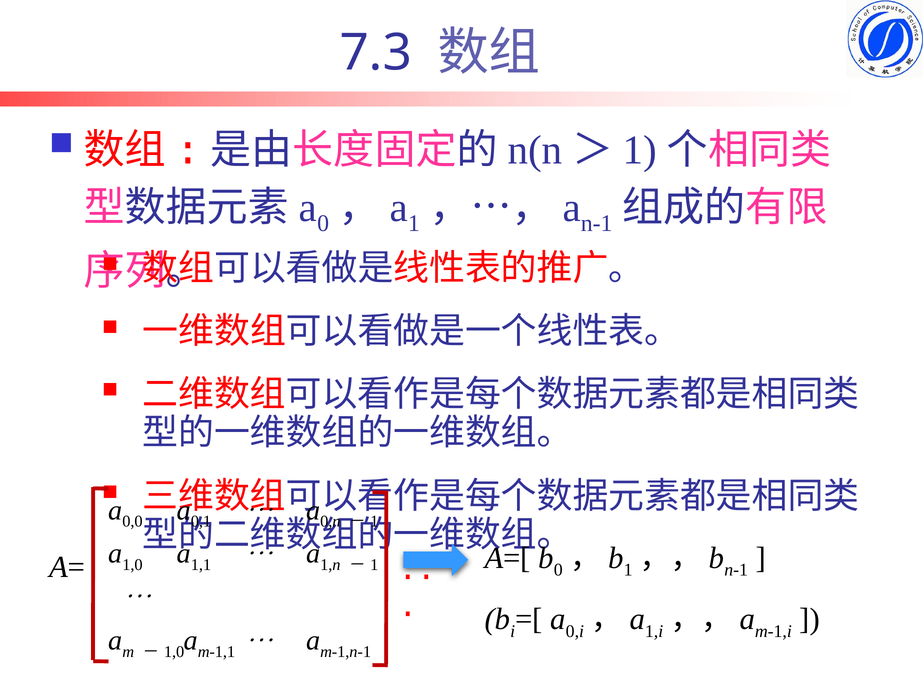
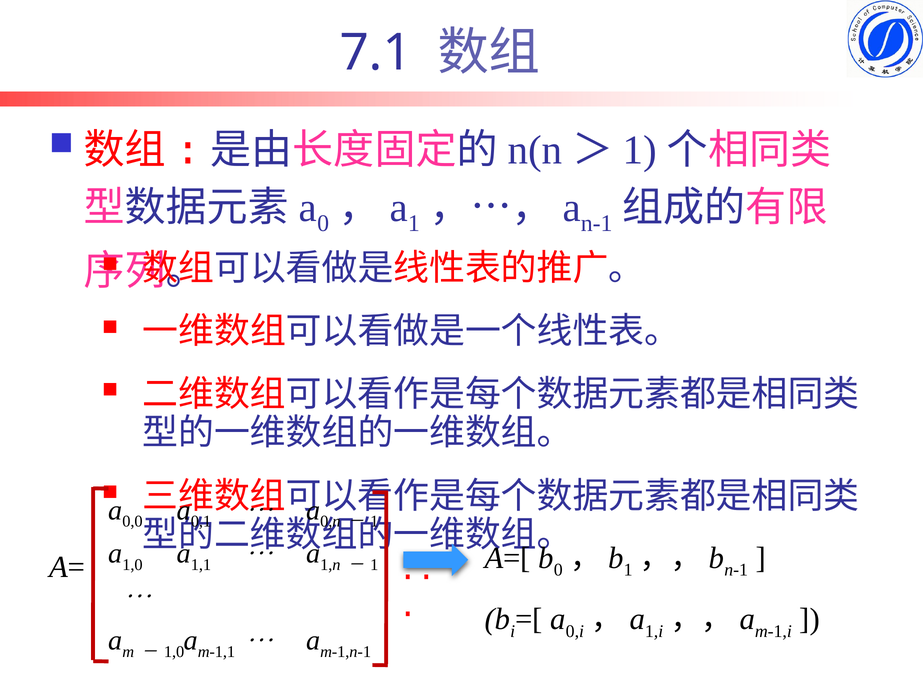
7.3: 7.3 -> 7.1
